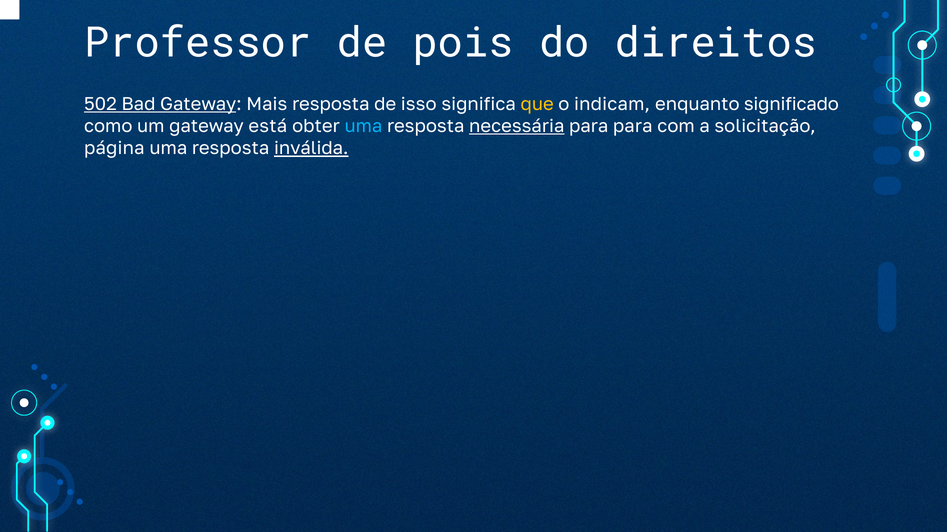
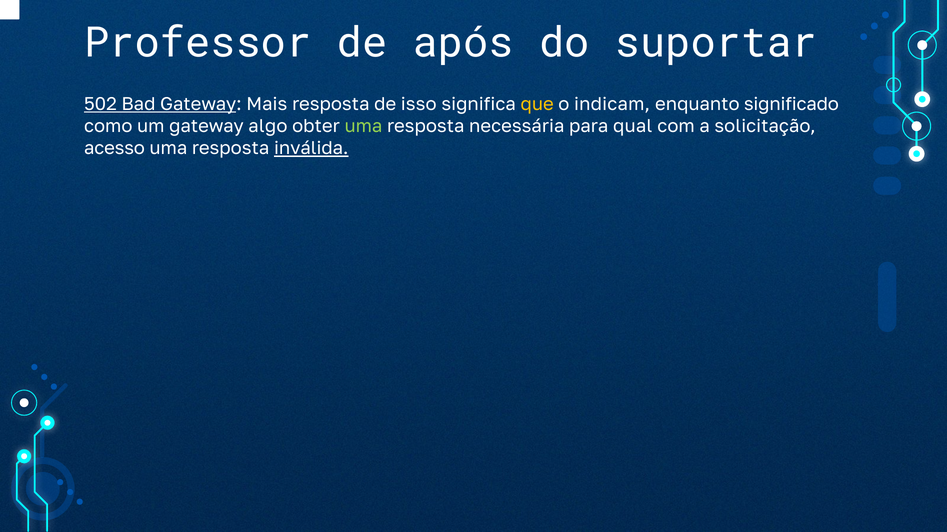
pois: pois -> após
direitos: direitos -> suportar
está: está -> algo
uma at (363, 126) colour: light blue -> light green
necessária underline: present -> none
para para: para -> qual
página: página -> acesso
